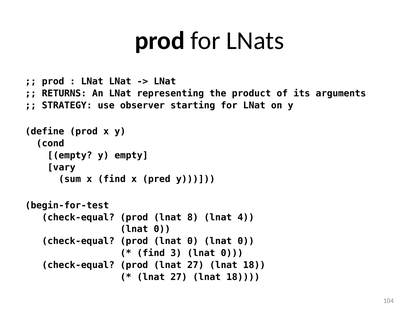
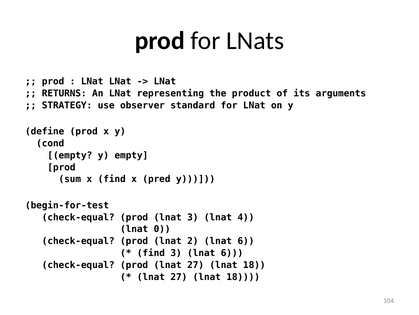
starting: starting -> standard
vary at (61, 167): vary -> prod
lnat 8: 8 -> 3
prod lnat 0: 0 -> 2
0 at (246, 241): 0 -> 6
3 lnat 0: 0 -> 6
